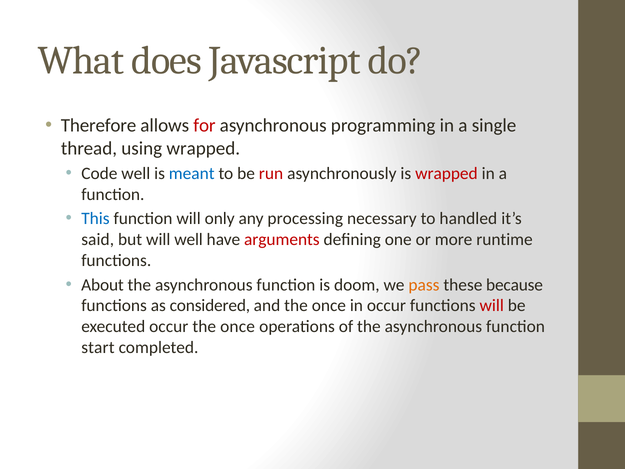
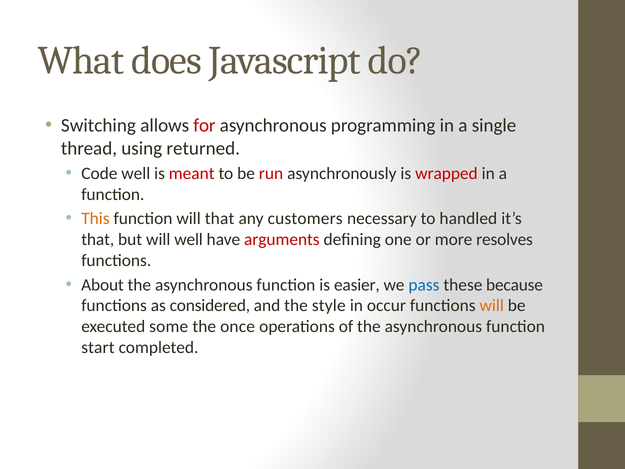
Therefore: Therefore -> Switching
using wrapped: wrapped -> returned
meant colour: blue -> red
This colour: blue -> orange
will only: only -> that
processing: processing -> customers
said at (98, 239): said -> that
runtime: runtime -> resolves
doom: doom -> easier
pass colour: orange -> blue
and the once: once -> style
will at (492, 306) colour: red -> orange
executed occur: occur -> some
